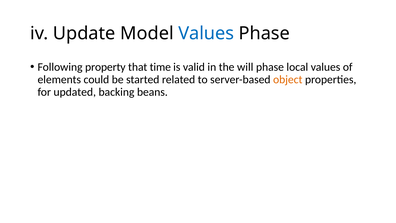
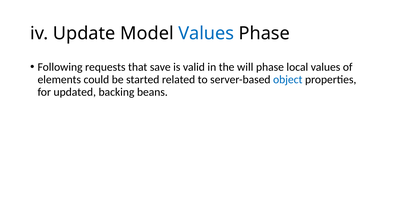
property: property -> requests
time: time -> save
object colour: orange -> blue
